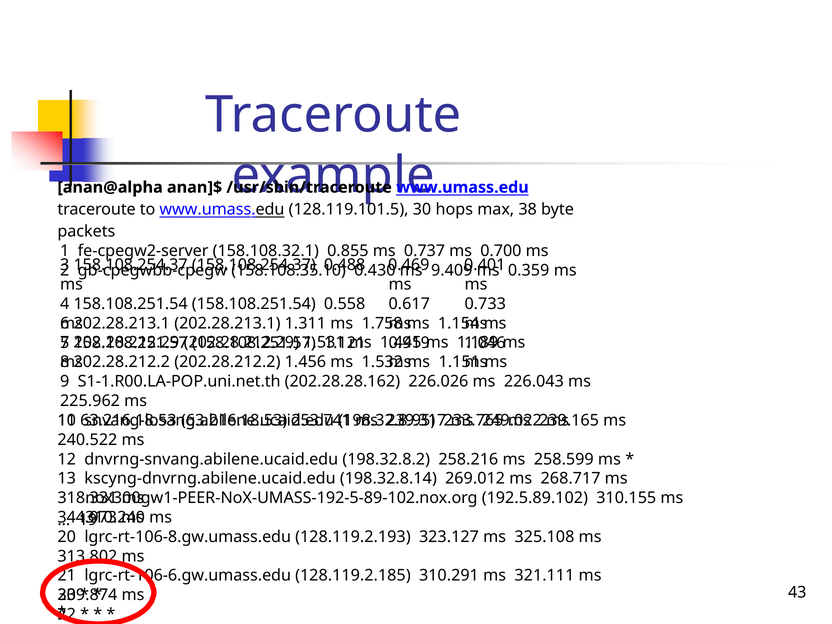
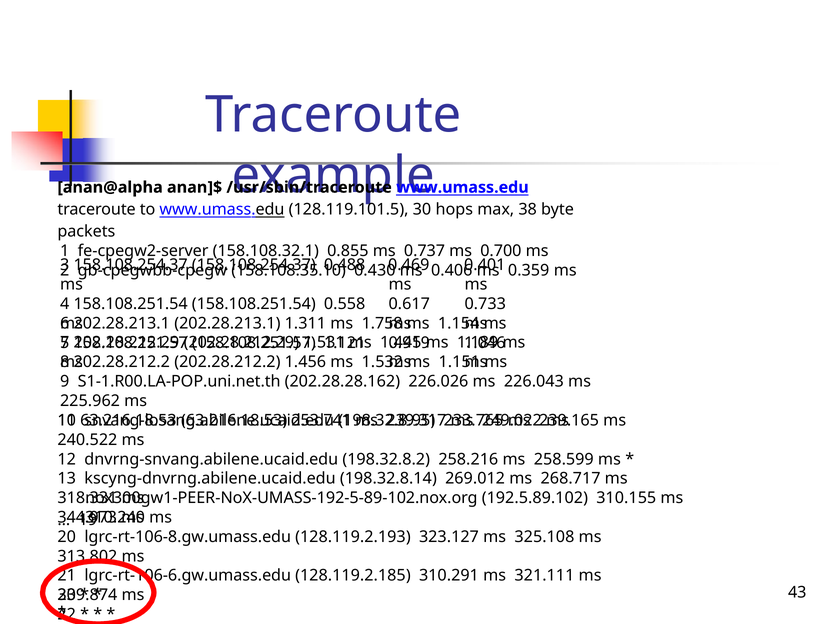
9.409: 9.409 -> 0.406
